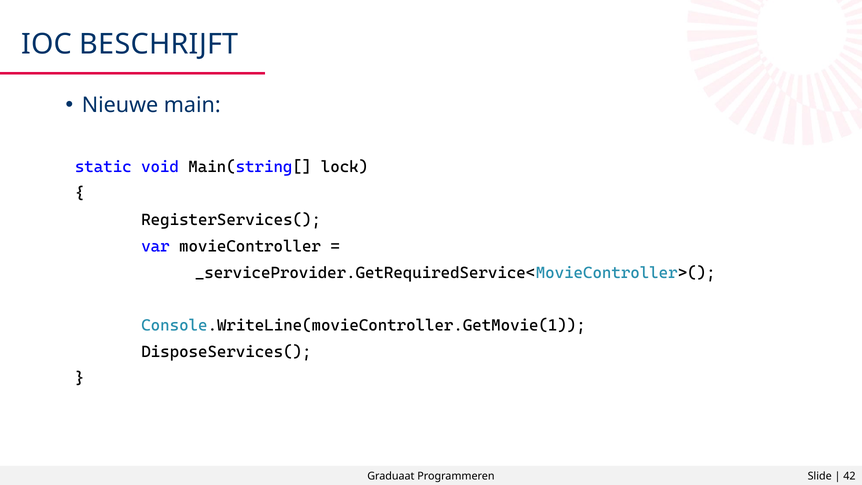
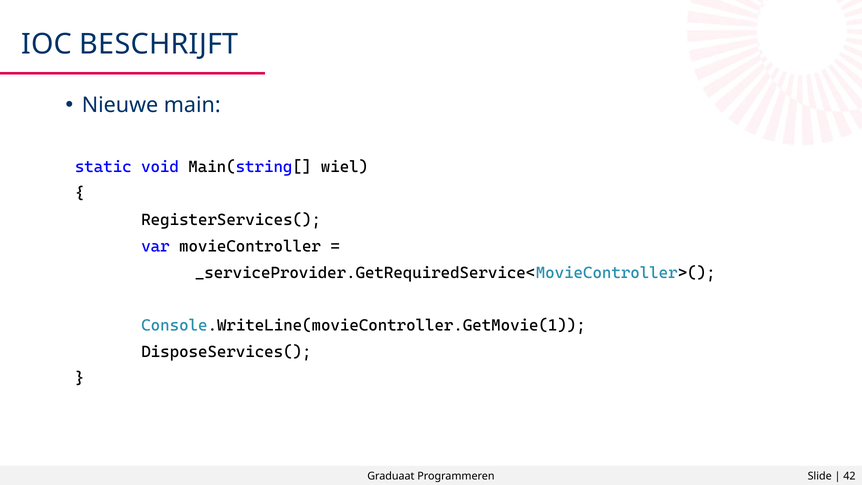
lock: lock -> wiel
